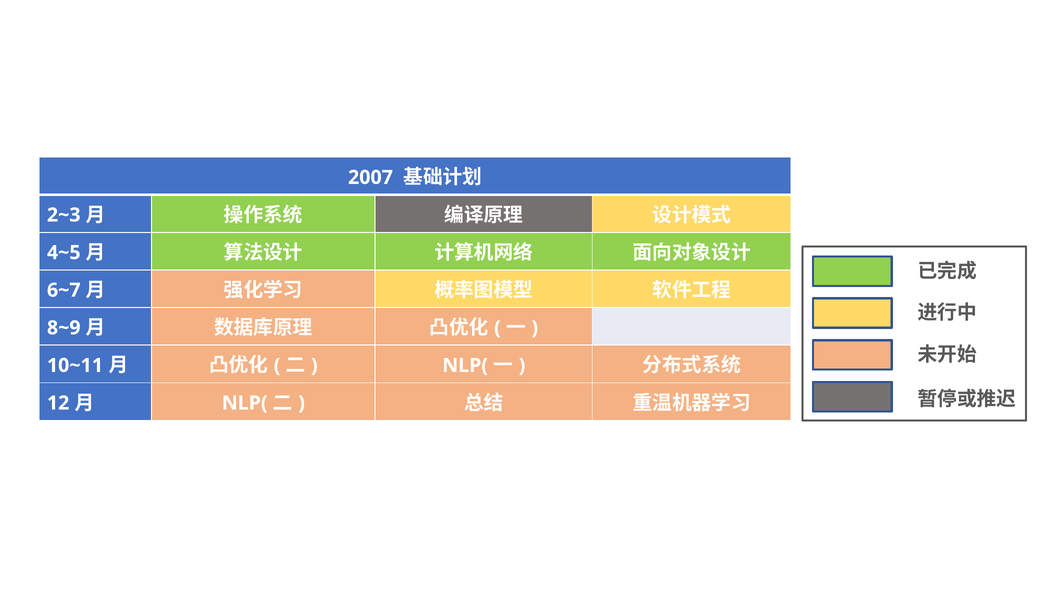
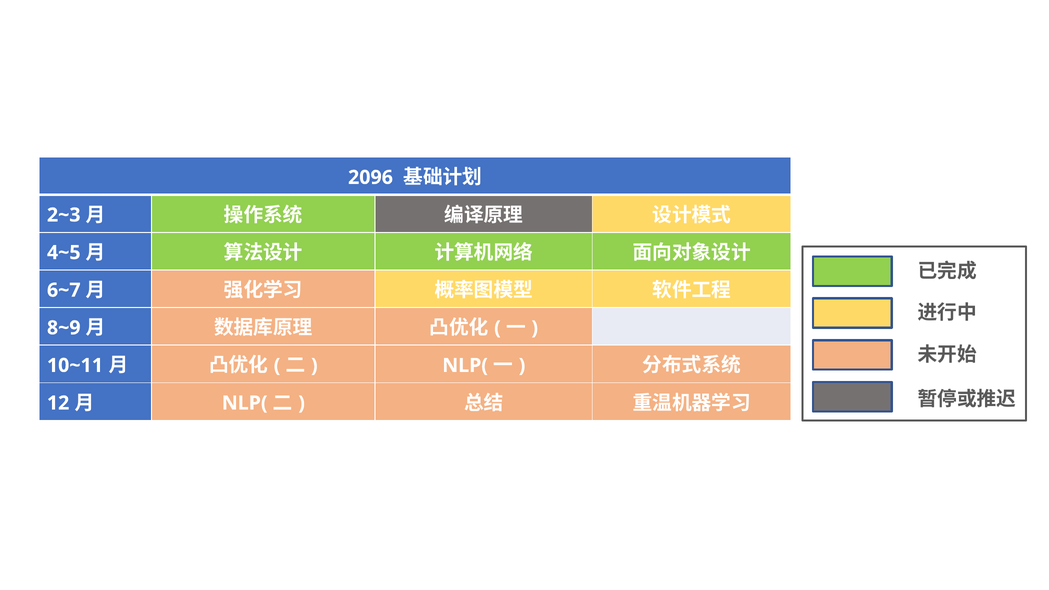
2007: 2007 -> 2096
